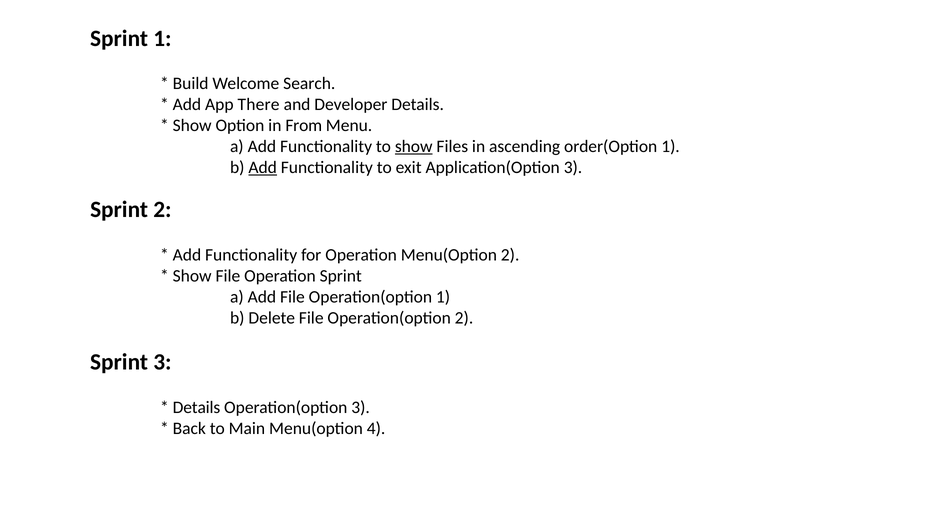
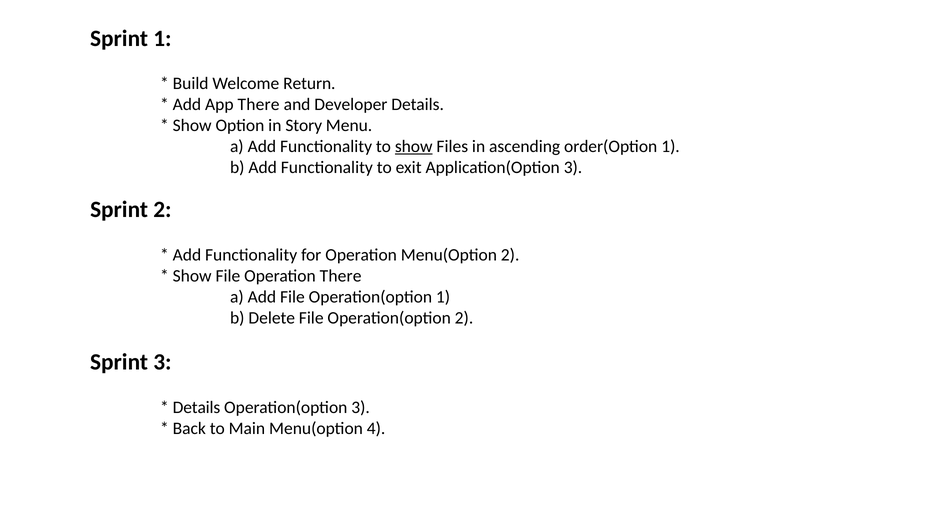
Search: Search -> Return
From: From -> Story
Add at (263, 167) underline: present -> none
Operation Sprint: Sprint -> There
